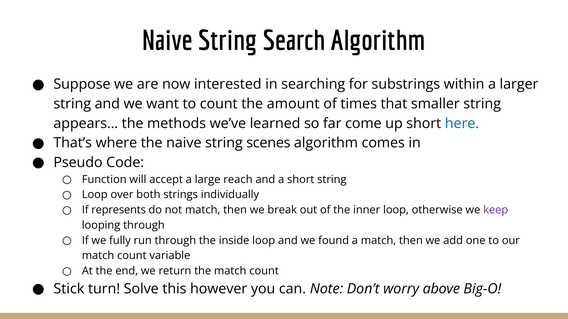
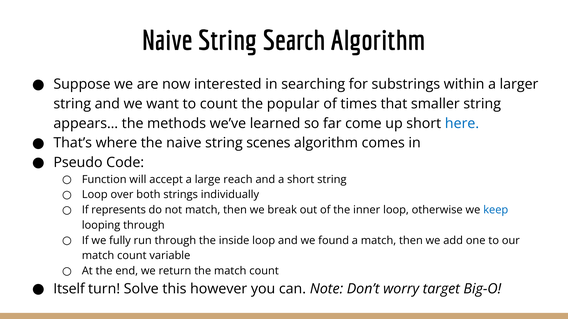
amount: amount -> popular
keep colour: purple -> blue
Stick: Stick -> Itself
above: above -> target
